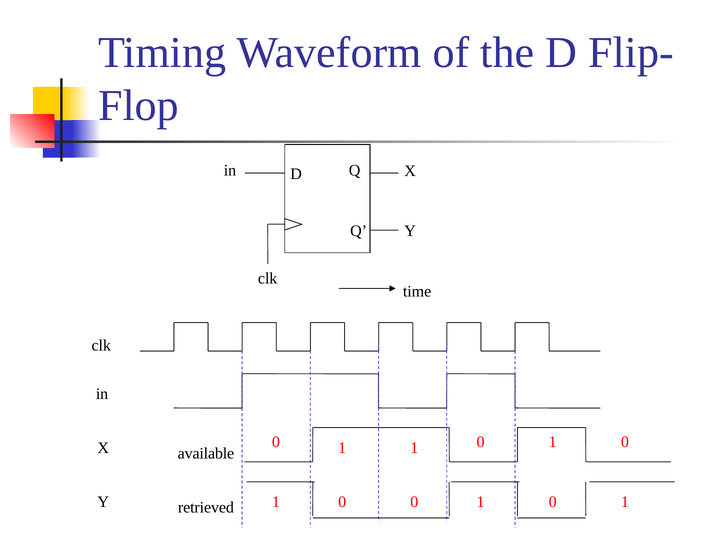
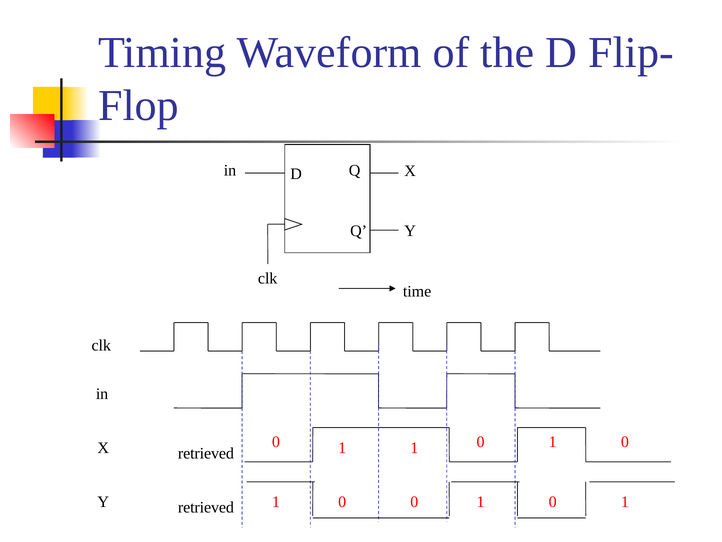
available at (206, 453): available -> retrieved
